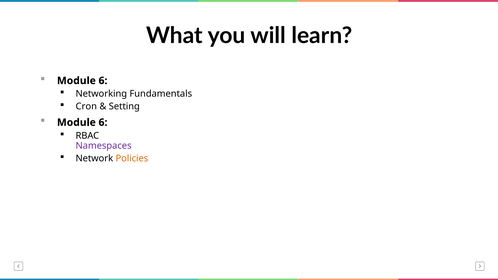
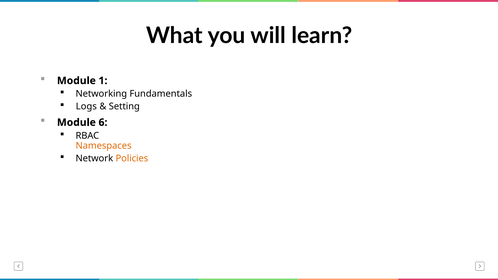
6 at (103, 81): 6 -> 1
Cron: Cron -> Logs
Namespaces colour: purple -> orange
